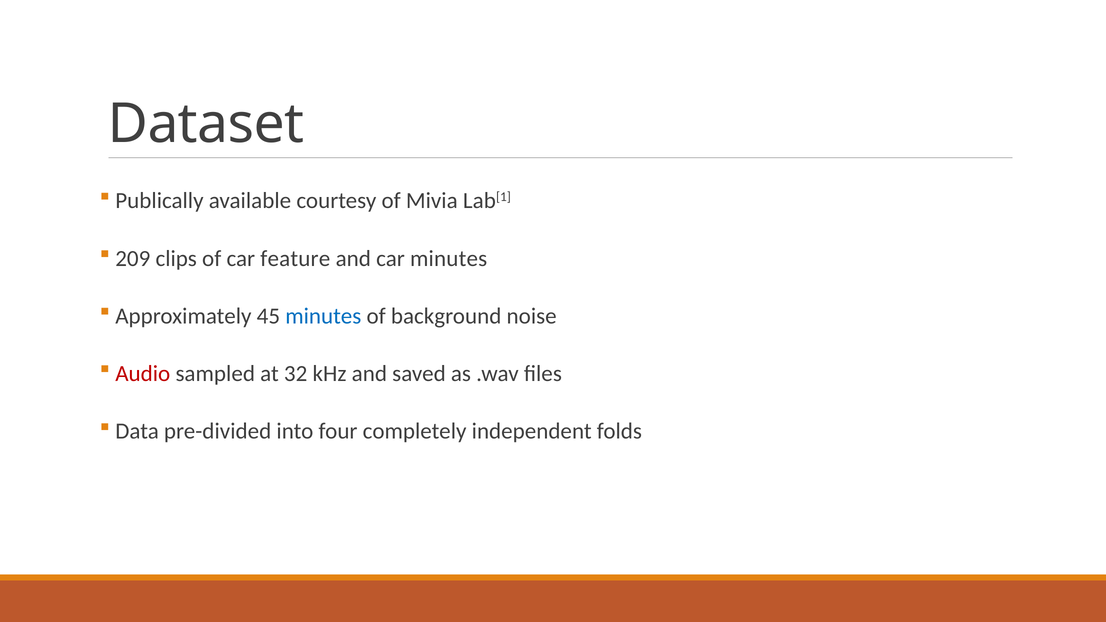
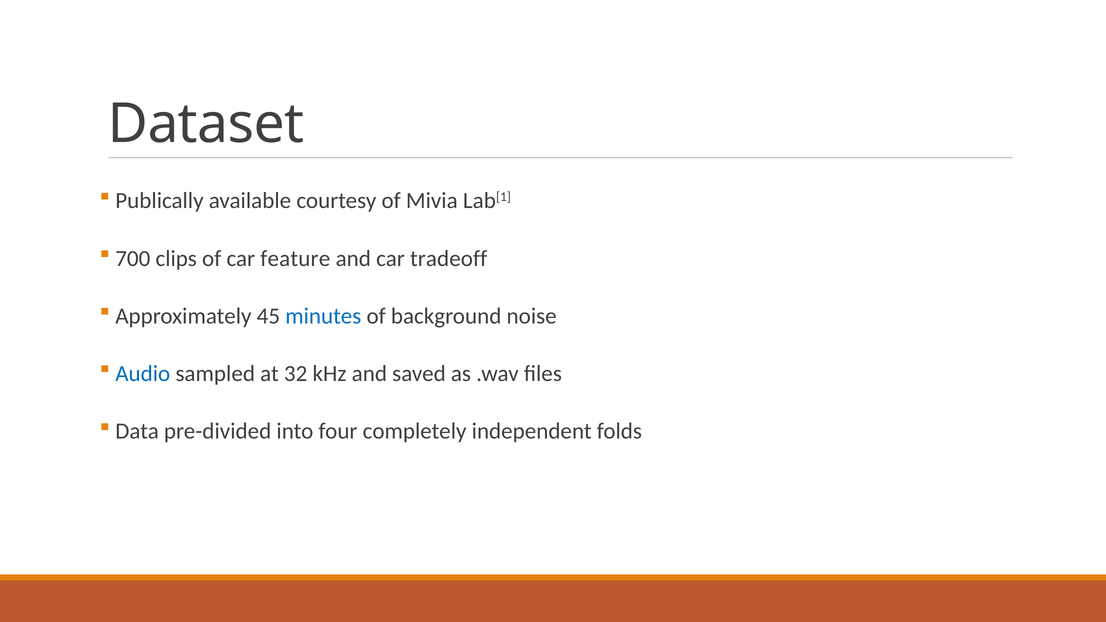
209: 209 -> 700
car minutes: minutes -> tradeoff
Audio colour: red -> blue
